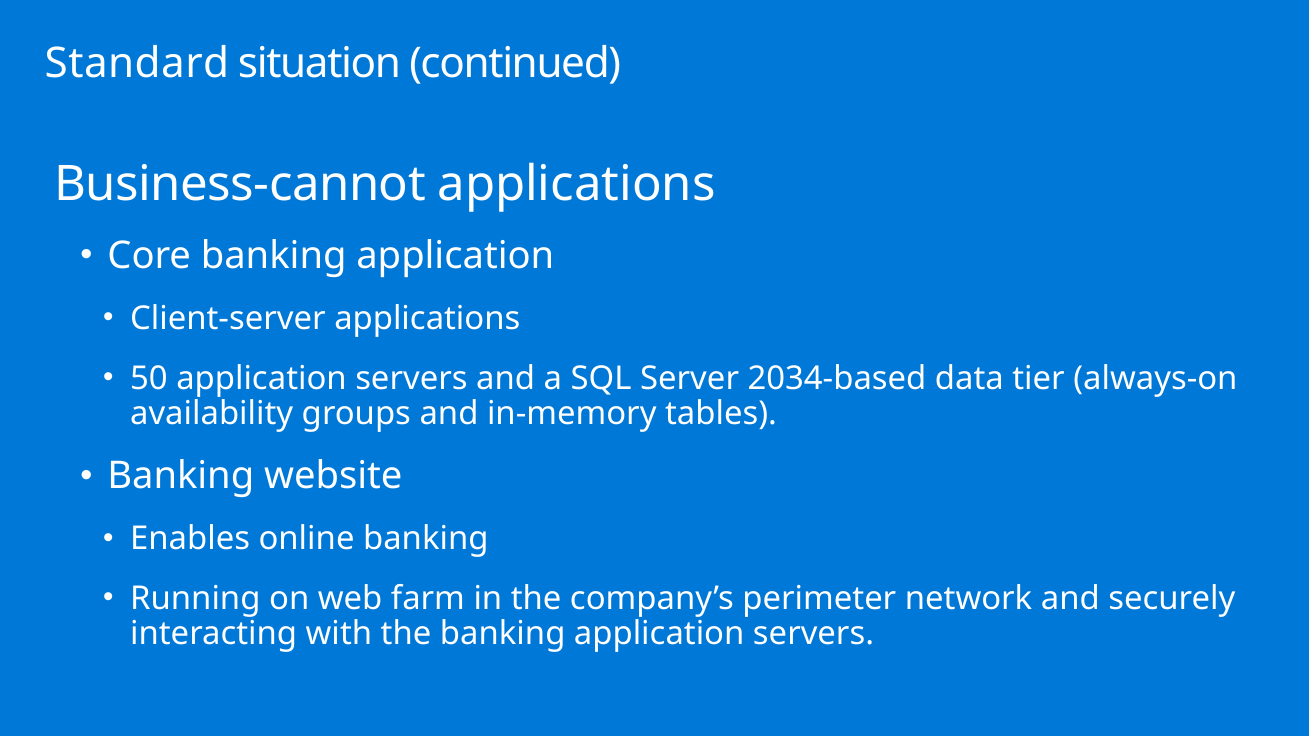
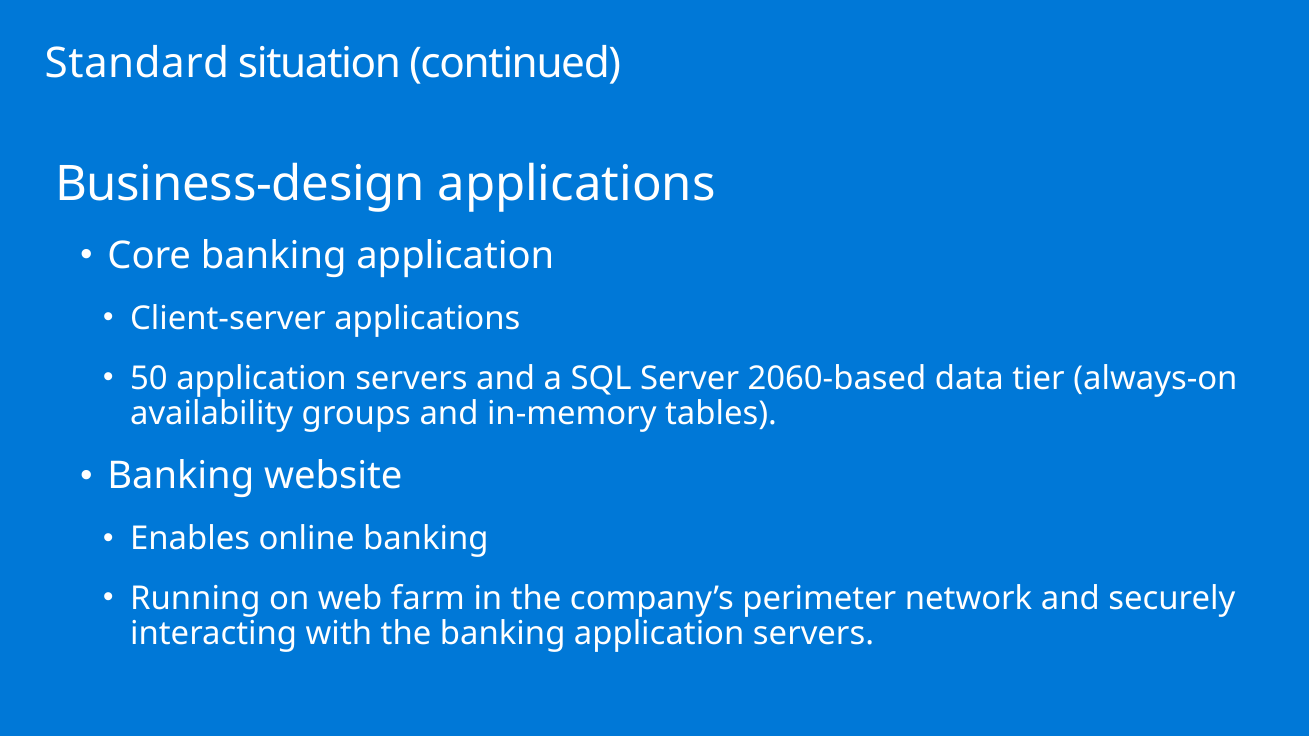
Business-cannot: Business-cannot -> Business-design
2034-based: 2034-based -> 2060-based
